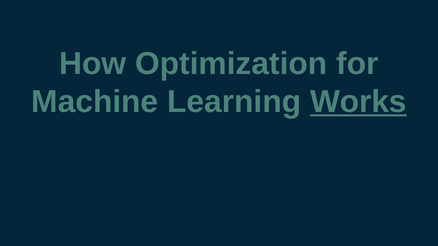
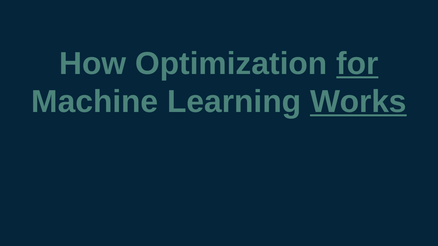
for underline: none -> present
